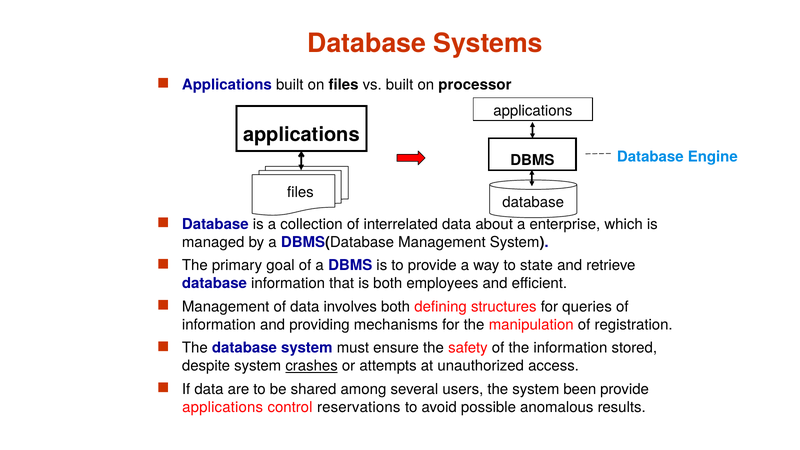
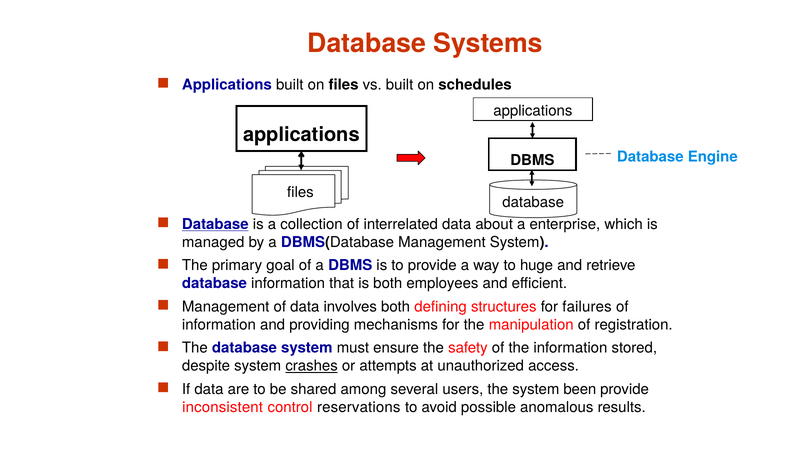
processor: processor -> schedules
Database at (215, 224) underline: none -> present
state: state -> huge
queries: queries -> failures
applications at (223, 407): applications -> inconsistent
